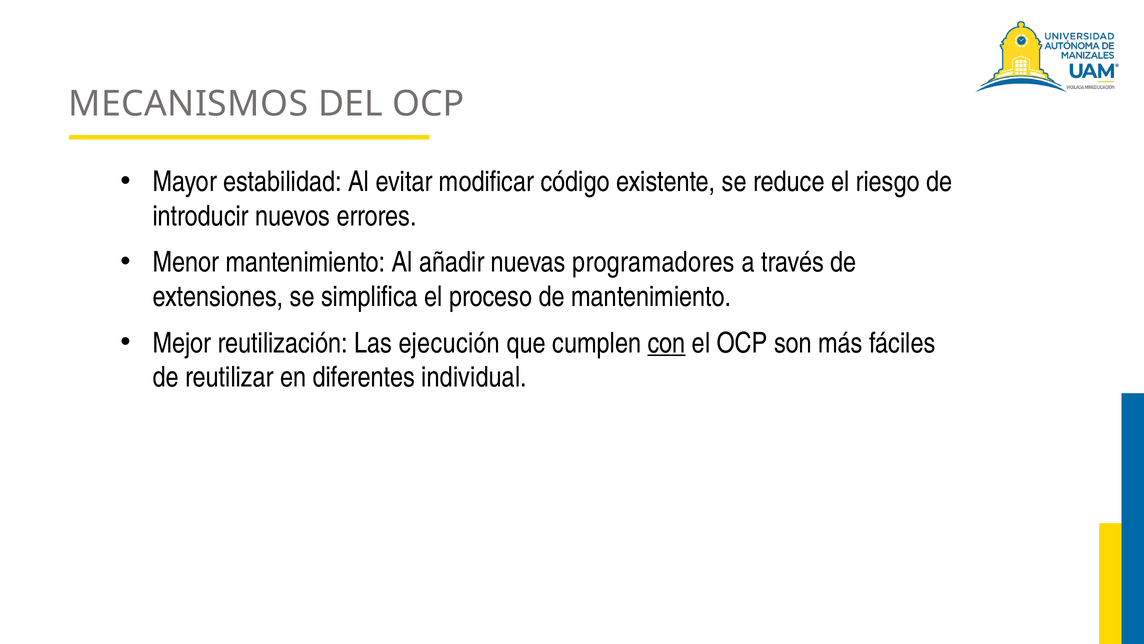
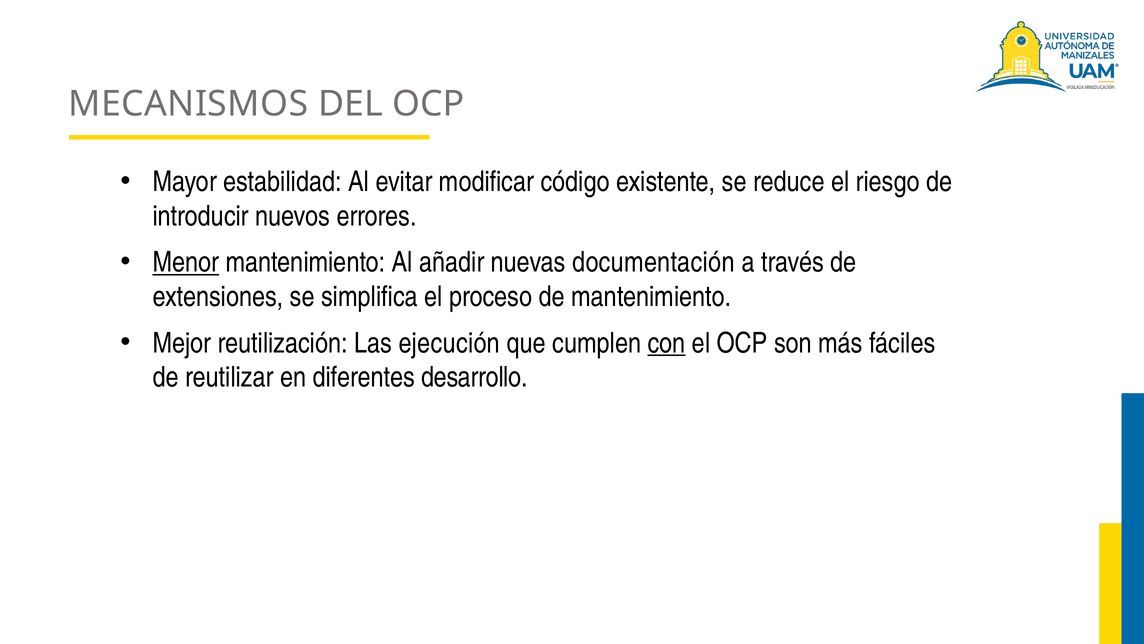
Menor underline: none -> present
programadores: programadores -> documentación
individual: individual -> desarrollo
